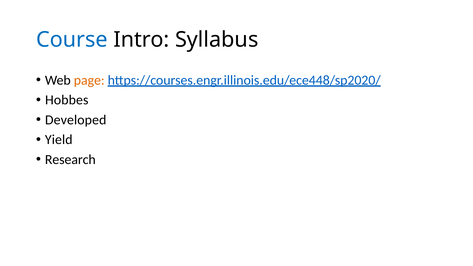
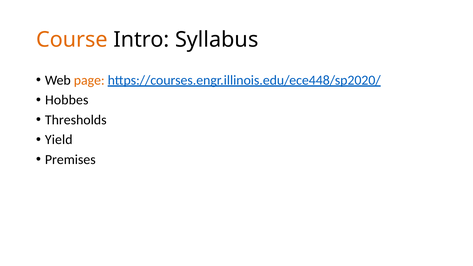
Course colour: blue -> orange
Developed: Developed -> Thresholds
Research: Research -> Premises
